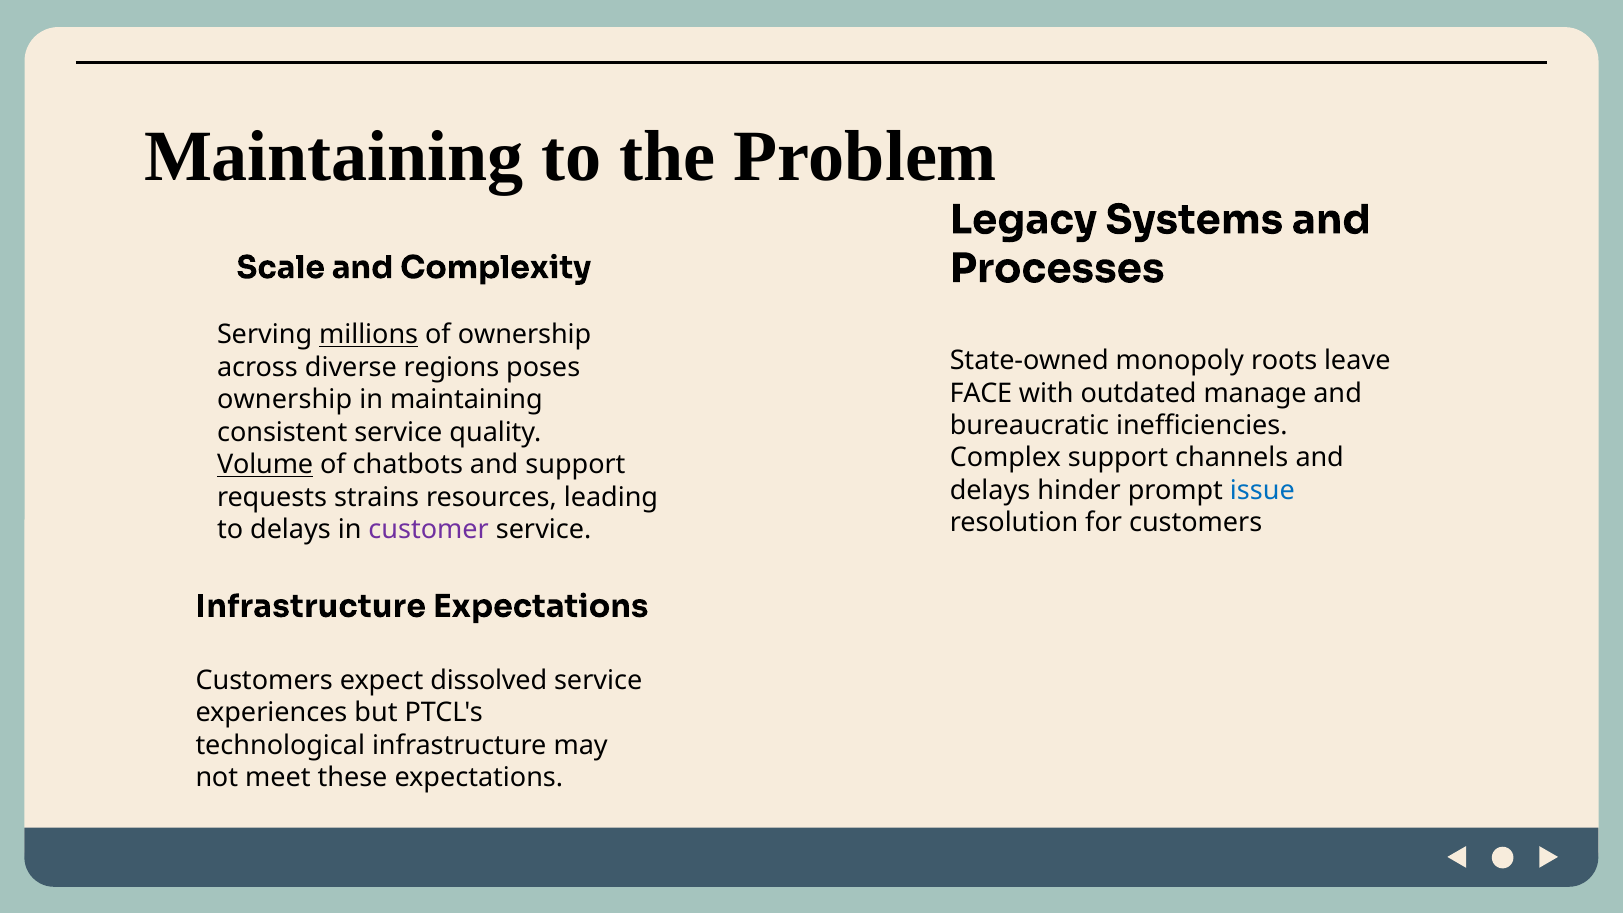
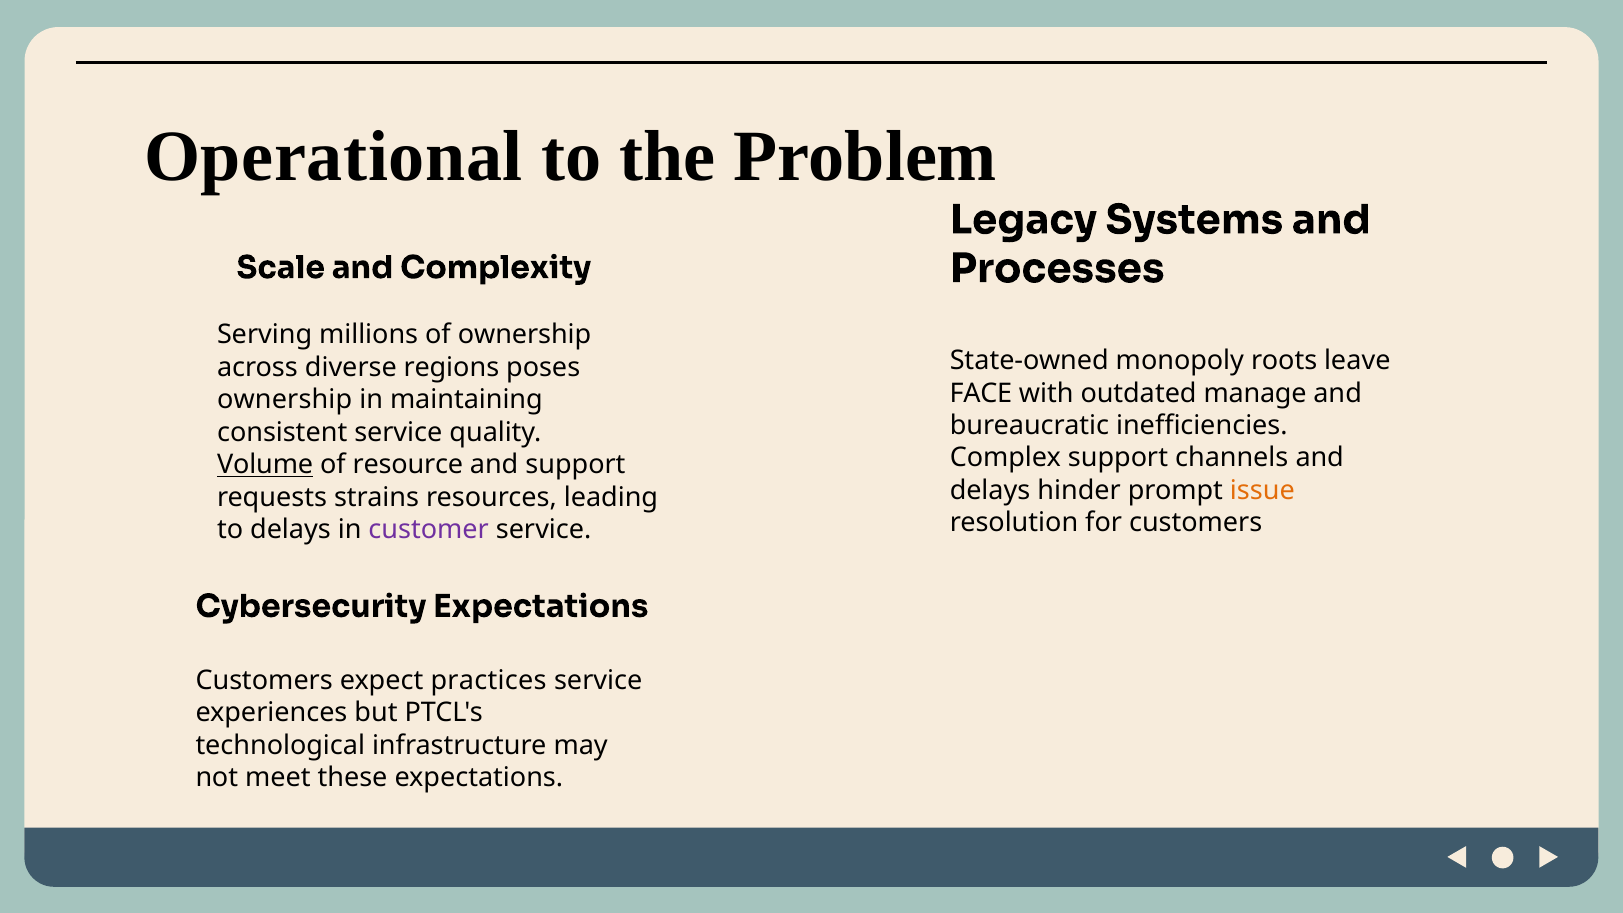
Maintaining at (334, 157): Maintaining -> Operational
millions underline: present -> none
chatbots: chatbots -> resource
issue colour: blue -> orange
Infrastructure at (311, 606): Infrastructure -> Cybersecurity
dissolved: dissolved -> practices
